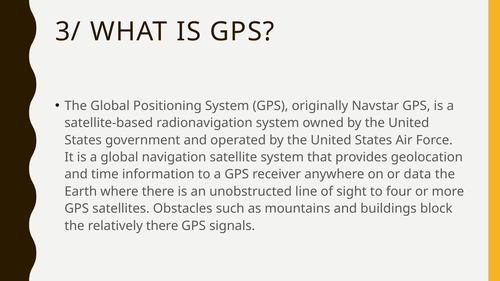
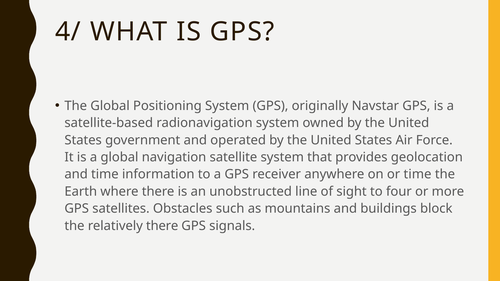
3/: 3/ -> 4/
or data: data -> time
